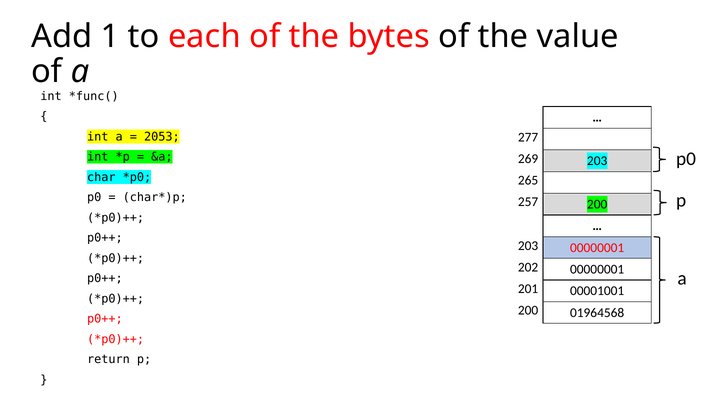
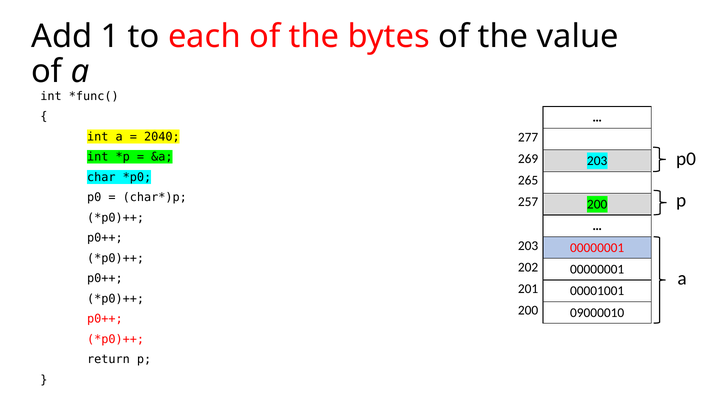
2053: 2053 -> 2040
01964568: 01964568 -> 09000010
